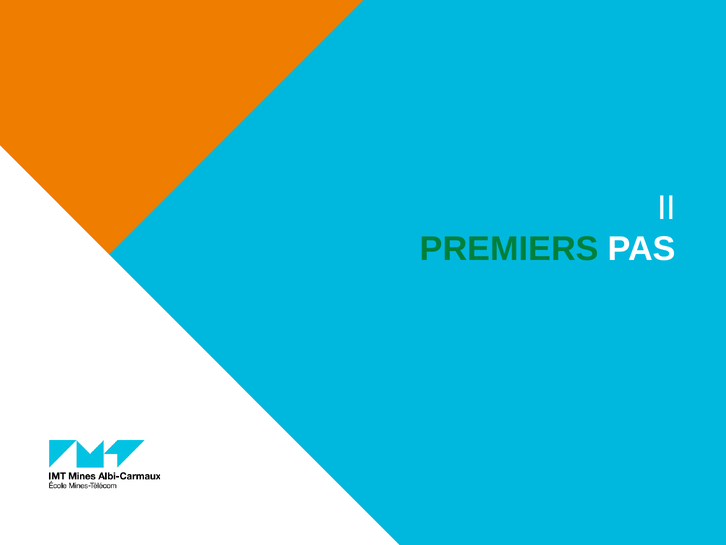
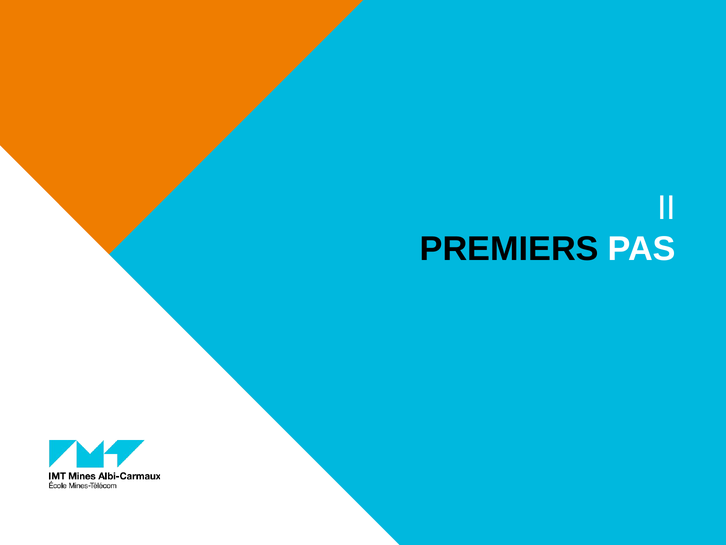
PREMIERS colour: green -> black
